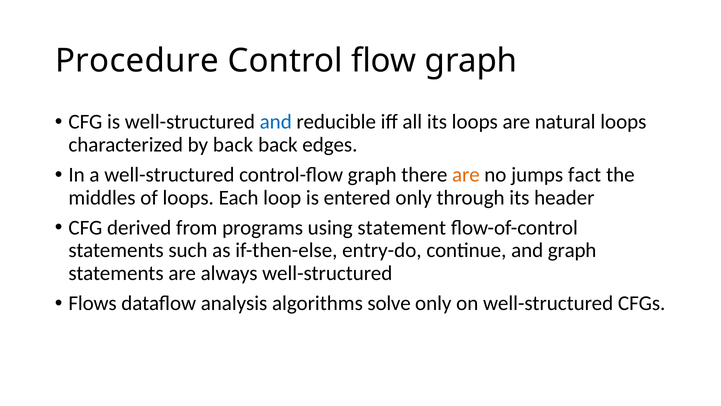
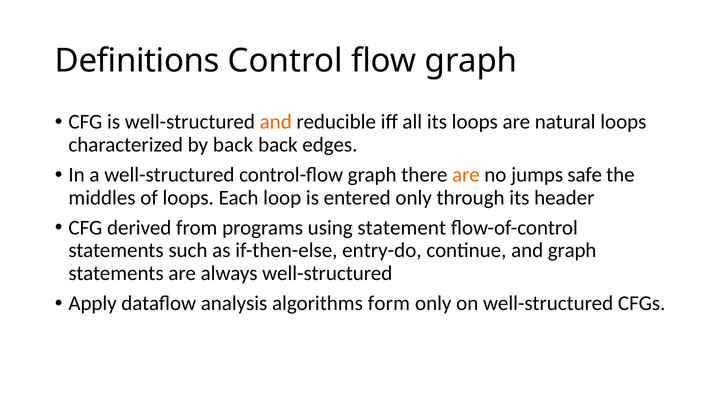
Procedure: Procedure -> Definitions
and at (276, 122) colour: blue -> orange
fact: fact -> safe
Flows: Flows -> Apply
solve: solve -> form
